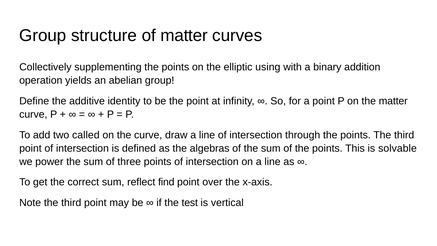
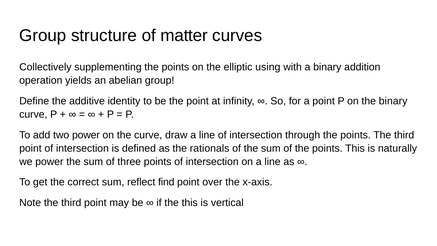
the matter: matter -> binary
two called: called -> power
algebras: algebras -> rationals
solvable: solvable -> naturally
the test: test -> this
